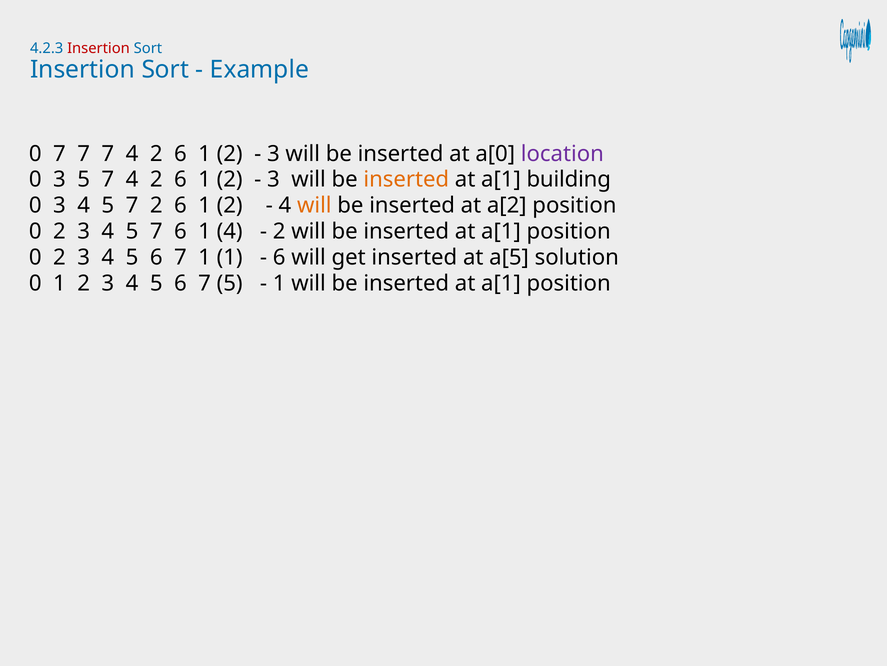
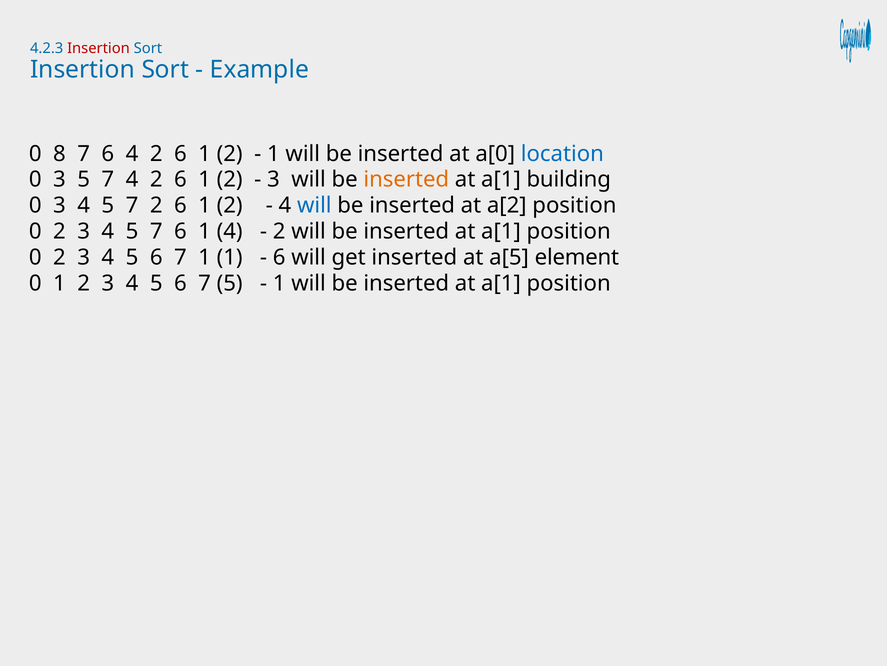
0 7: 7 -> 8
7 at (108, 154): 7 -> 6
3 at (273, 154): 3 -> 1
location colour: purple -> blue
will at (314, 205) colour: orange -> blue
solution: solution -> element
